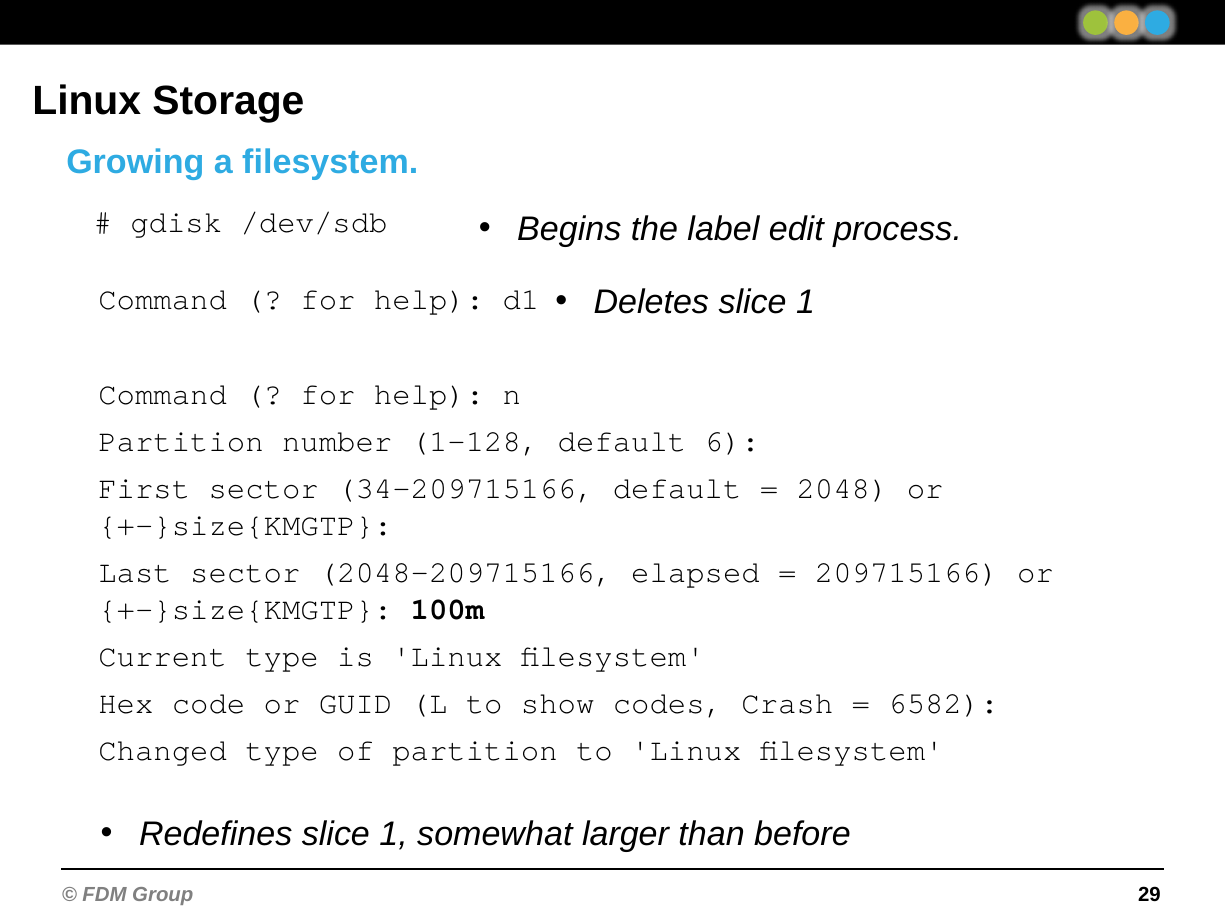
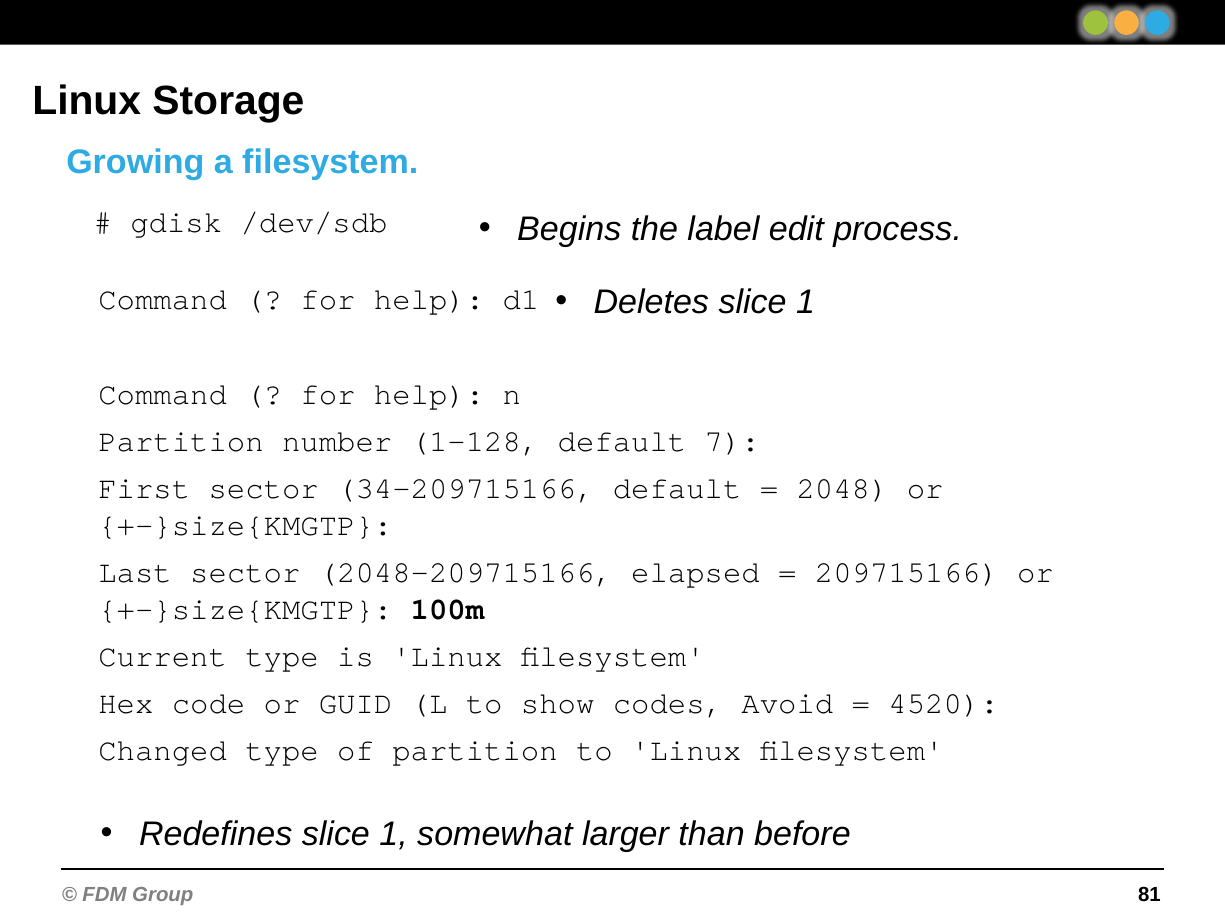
6: 6 -> 7
Crash: Crash -> Avoid
6582: 6582 -> 4520
29: 29 -> 81
